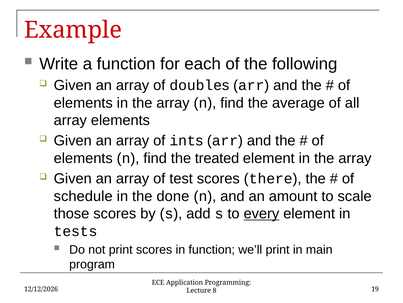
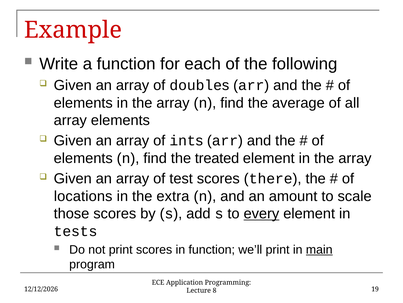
schedule: schedule -> locations
done: done -> extra
main underline: none -> present
